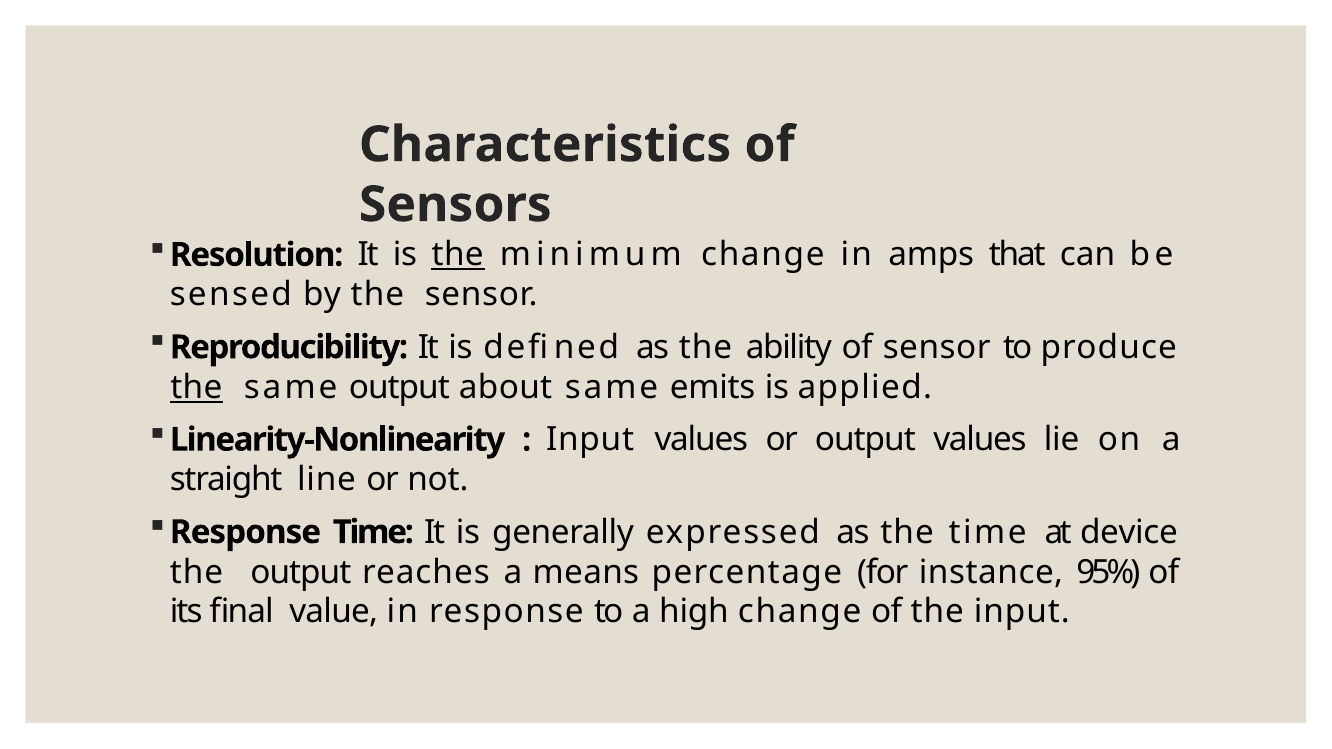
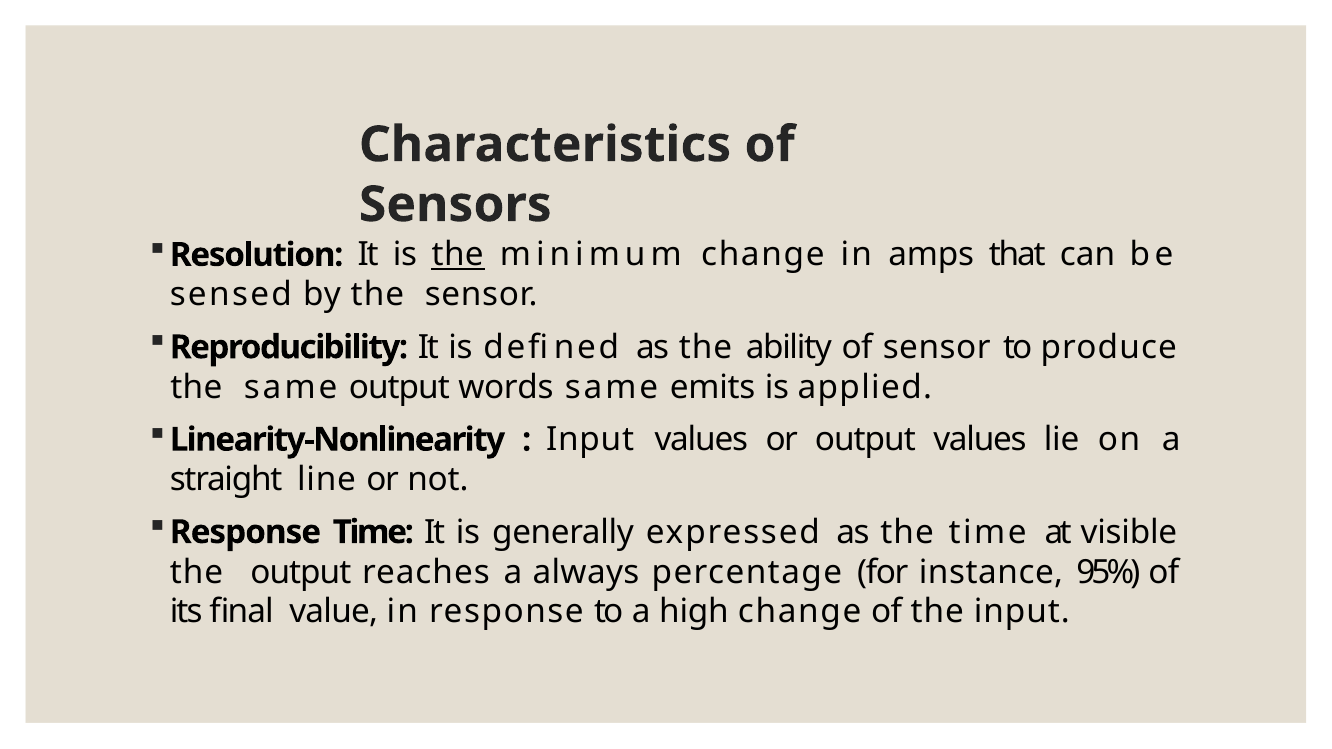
the at (196, 387) underline: present -> none
about: about -> words
device: device -> visible
means: means -> always
